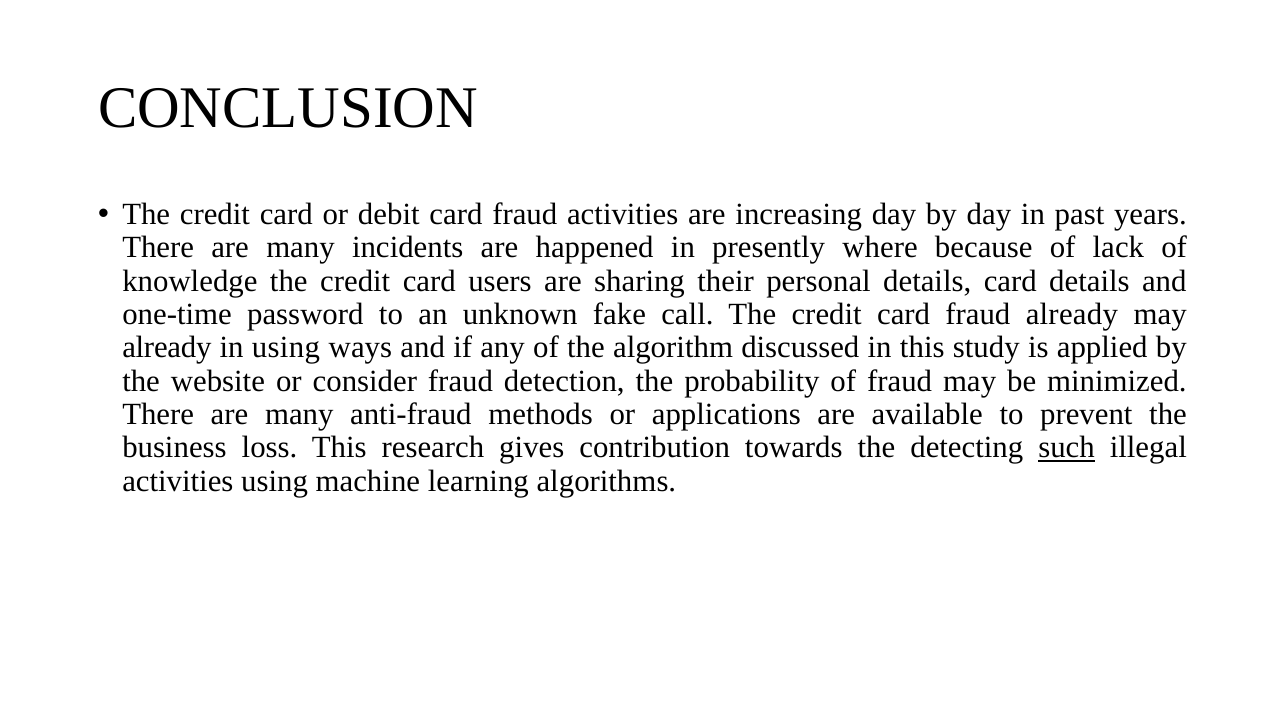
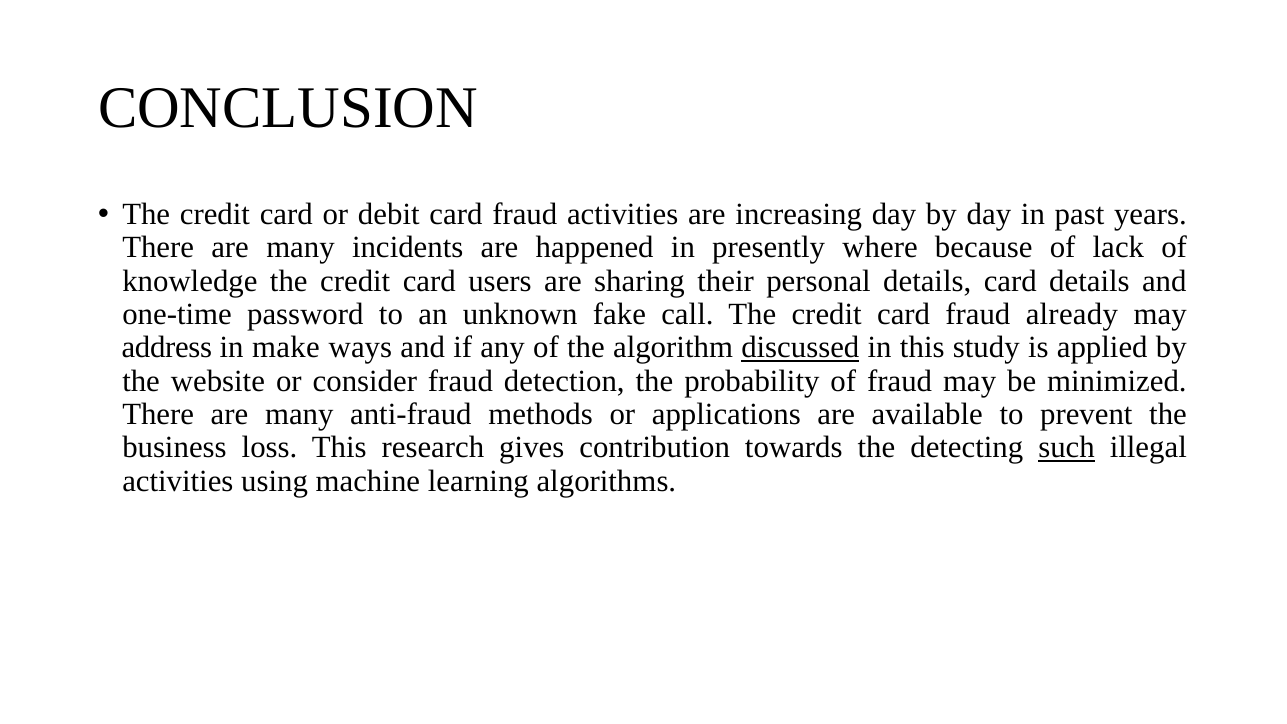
already at (167, 348): already -> address
in using: using -> make
discussed underline: none -> present
